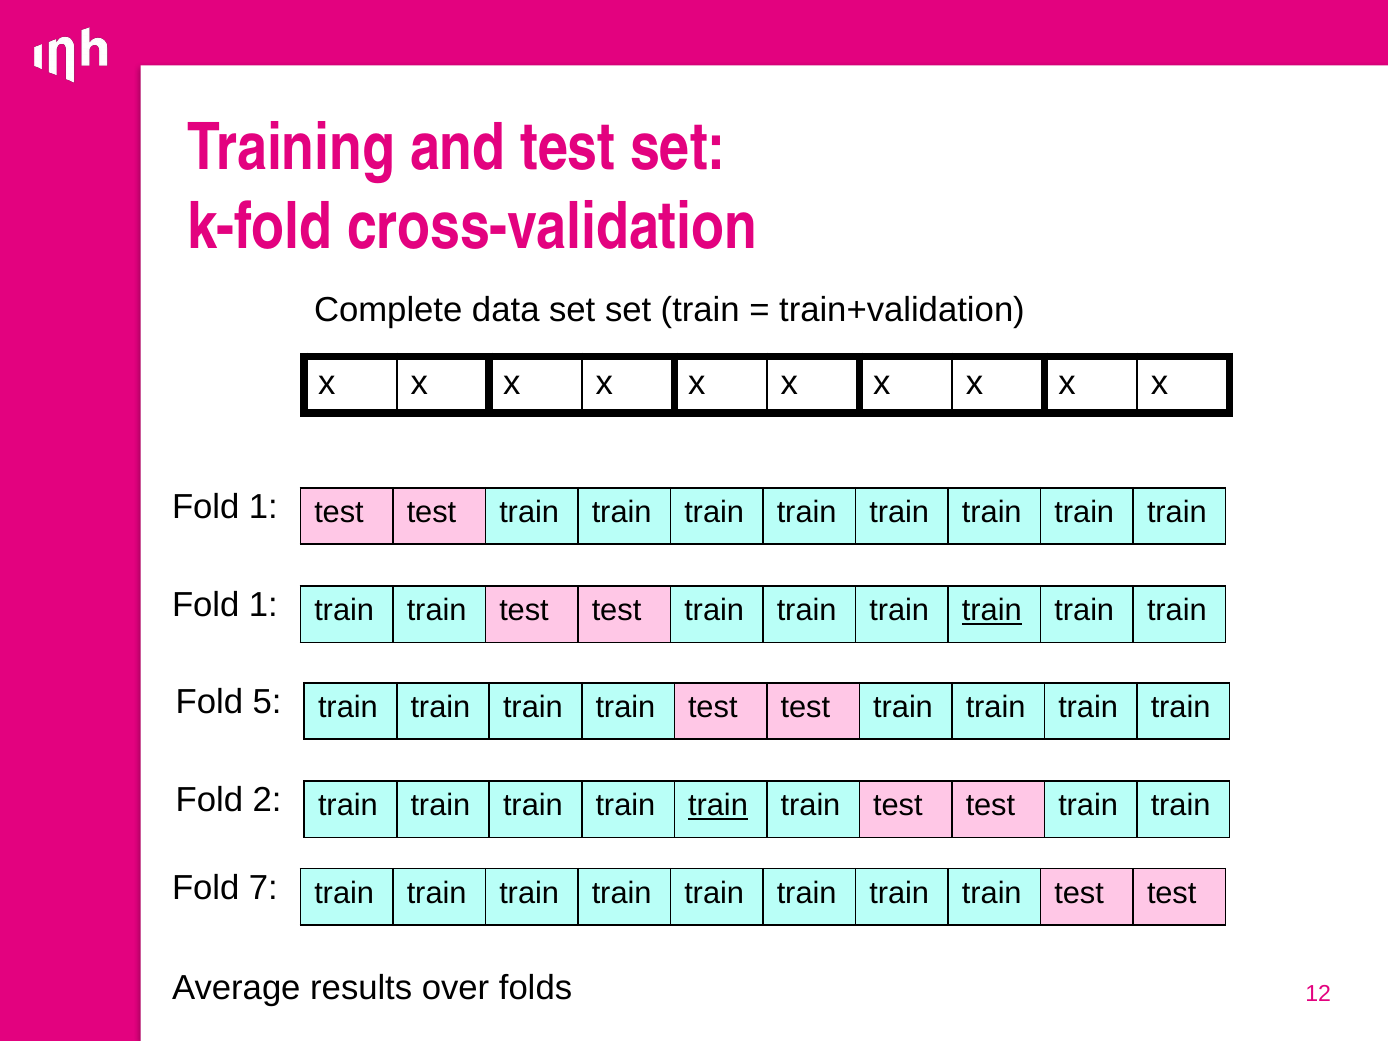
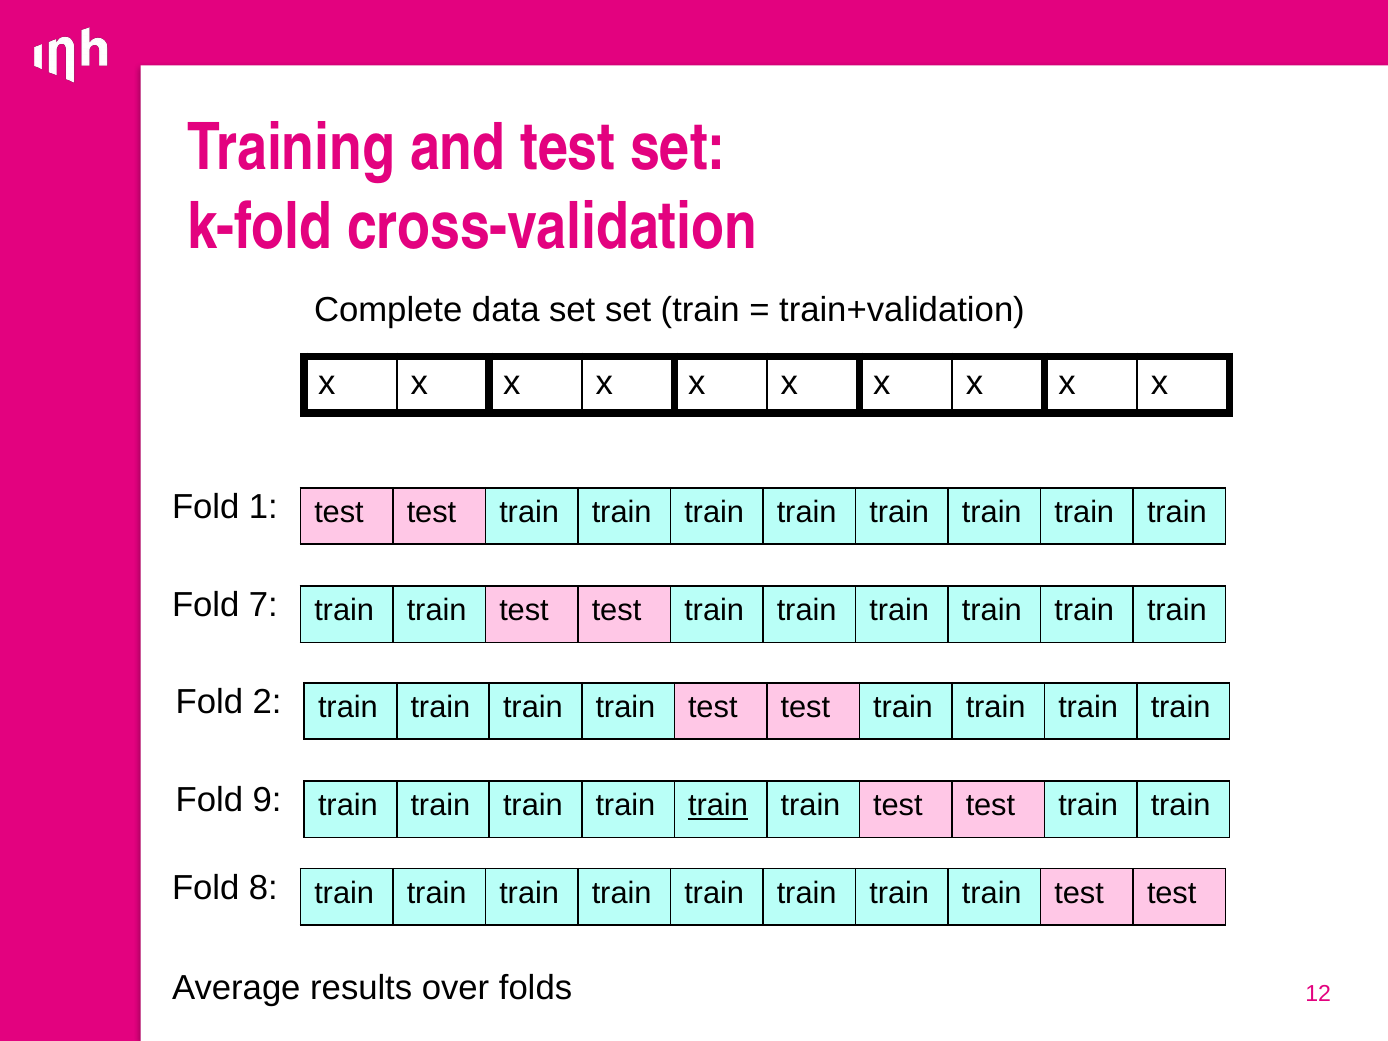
1 at (263, 605): 1 -> 7
train at (992, 611) underline: present -> none
5: 5 -> 2
2: 2 -> 9
7: 7 -> 8
